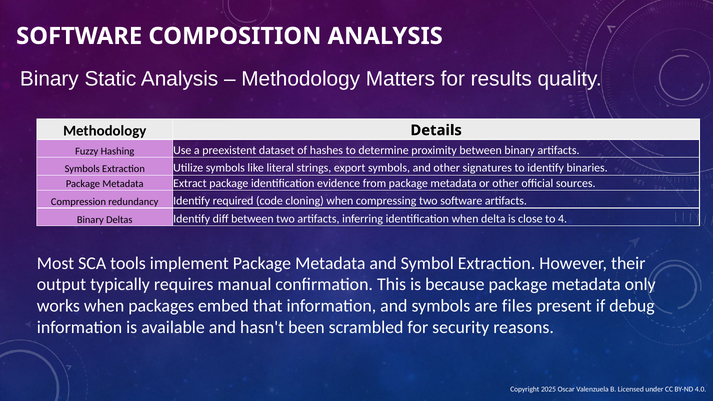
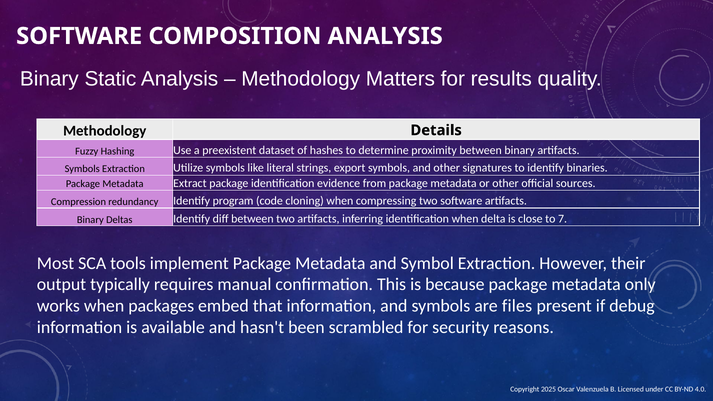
required: required -> program
4: 4 -> 7
